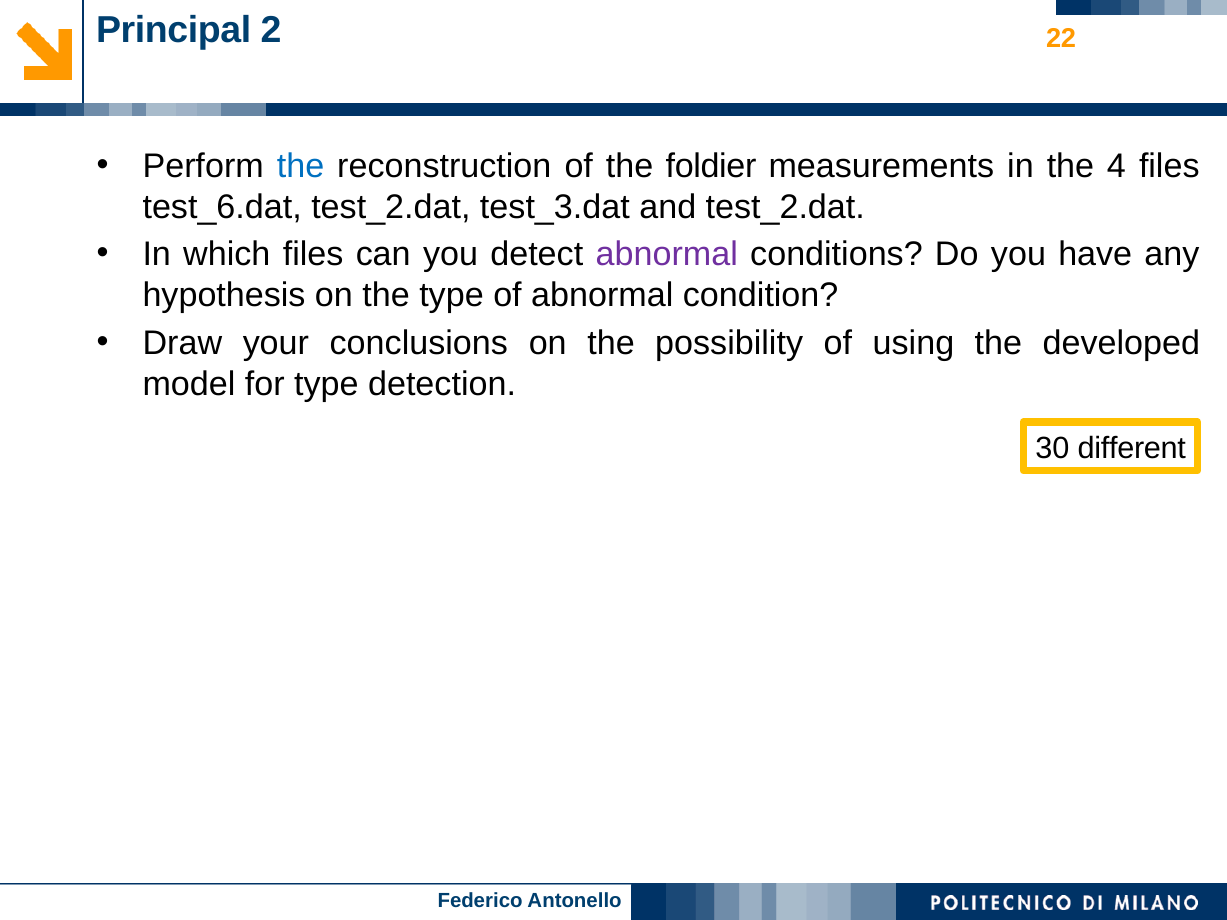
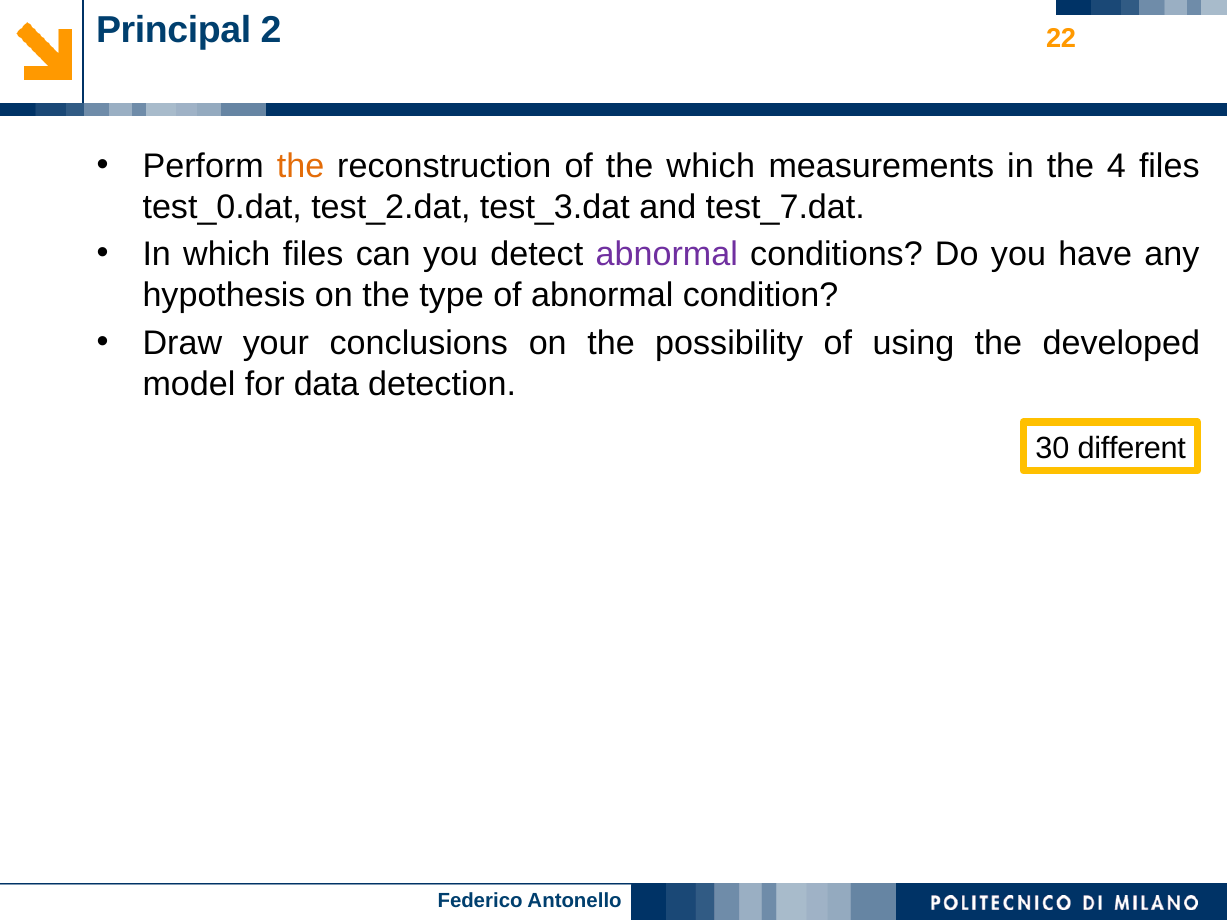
the at (301, 166) colour: blue -> orange
the foldier: foldier -> which
test_6.dat: test_6.dat -> test_0.dat
and test_2.dat: test_2.dat -> test_7.dat
for type: type -> data
